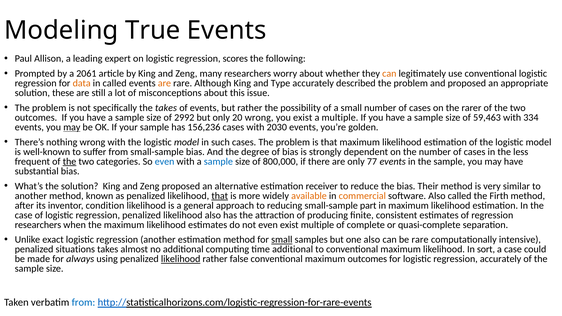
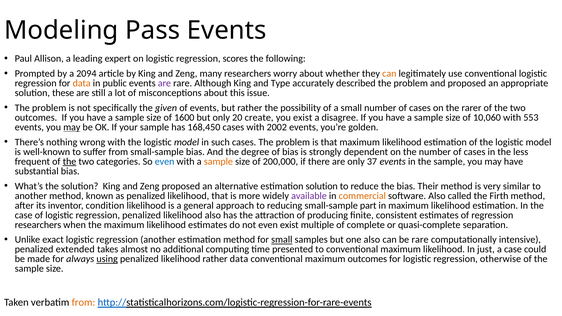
True: True -> Pass
2061: 2061 -> 2094
in called: called -> public
are at (164, 83) colour: orange -> purple
the takes: takes -> given
2992: 2992 -> 1600
20 wrong: wrong -> create
a multiple: multiple -> disagree
59,463: 59,463 -> 10,060
334: 334 -> 553
156,236: 156,236 -> 168,450
2030: 2030 -> 2002
sample at (218, 162) colour: blue -> orange
800,000: 800,000 -> 200,000
77: 77 -> 37
estimation receiver: receiver -> solution
that at (220, 196) underline: present -> none
available colour: orange -> purple
situations: situations -> extended
time additional: additional -> presented
sort: sort -> just
using underline: none -> present
likelihood at (181, 259) underline: present -> none
rather false: false -> data
regression accurately: accurately -> otherwise
from at (83, 303) colour: blue -> orange
